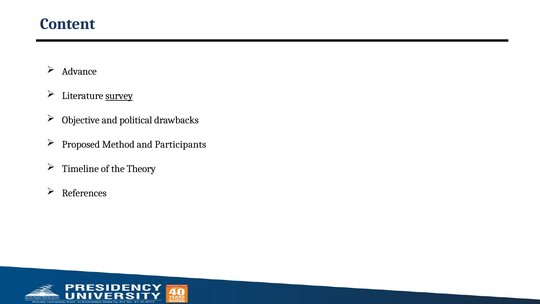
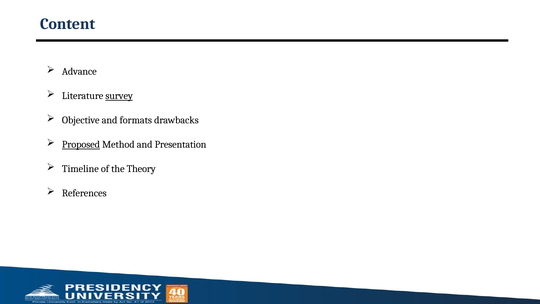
political: political -> formats
Proposed underline: none -> present
Participants: Participants -> Presentation
